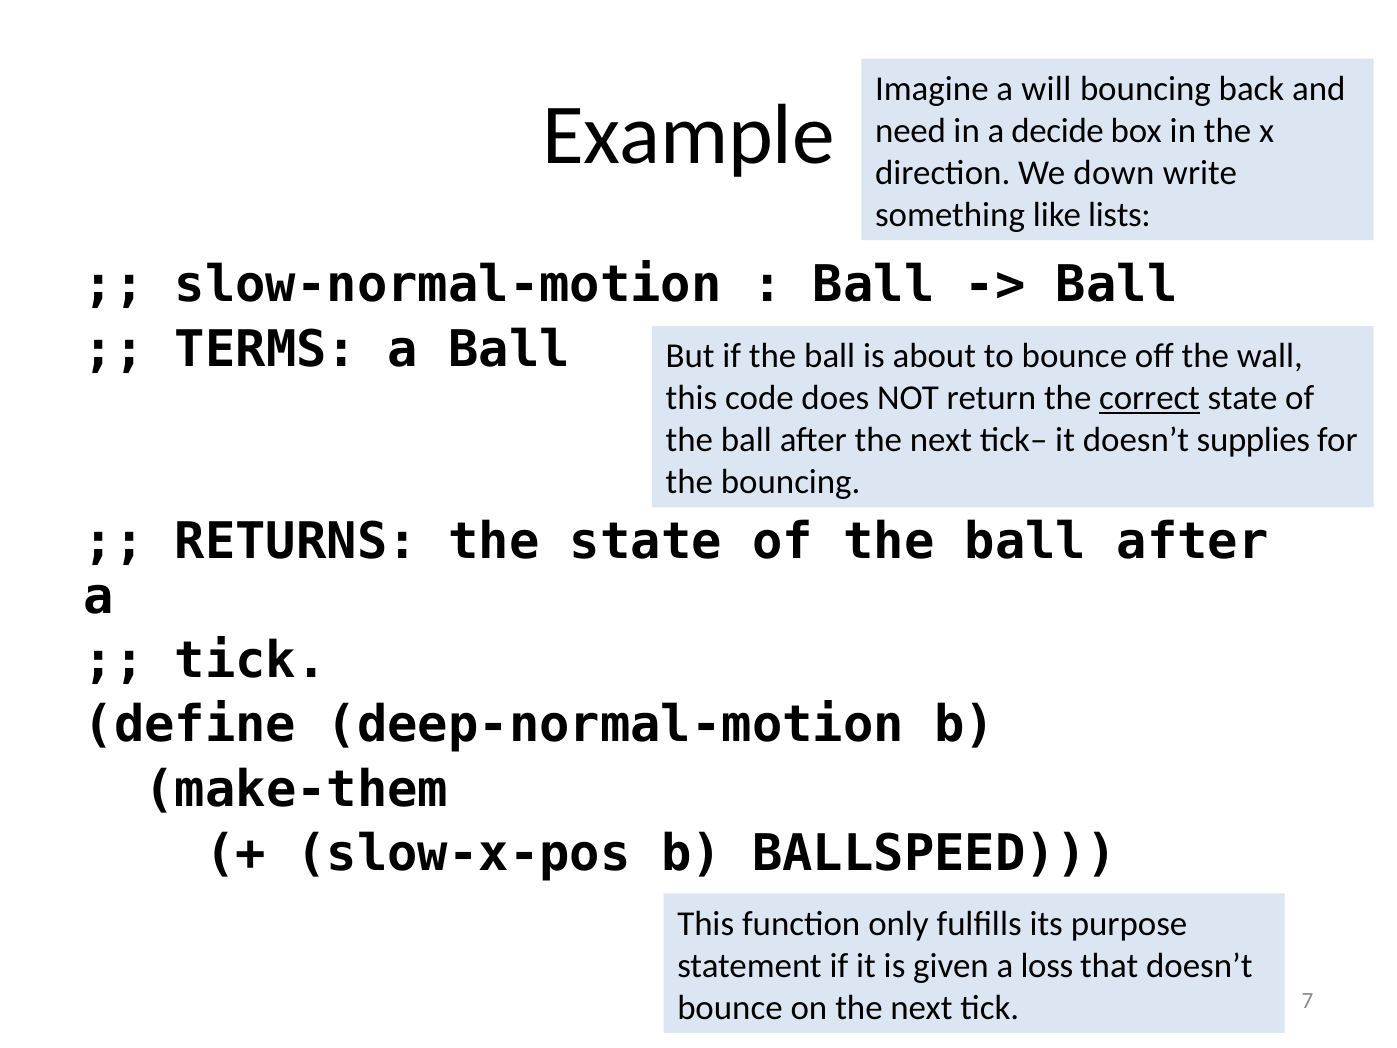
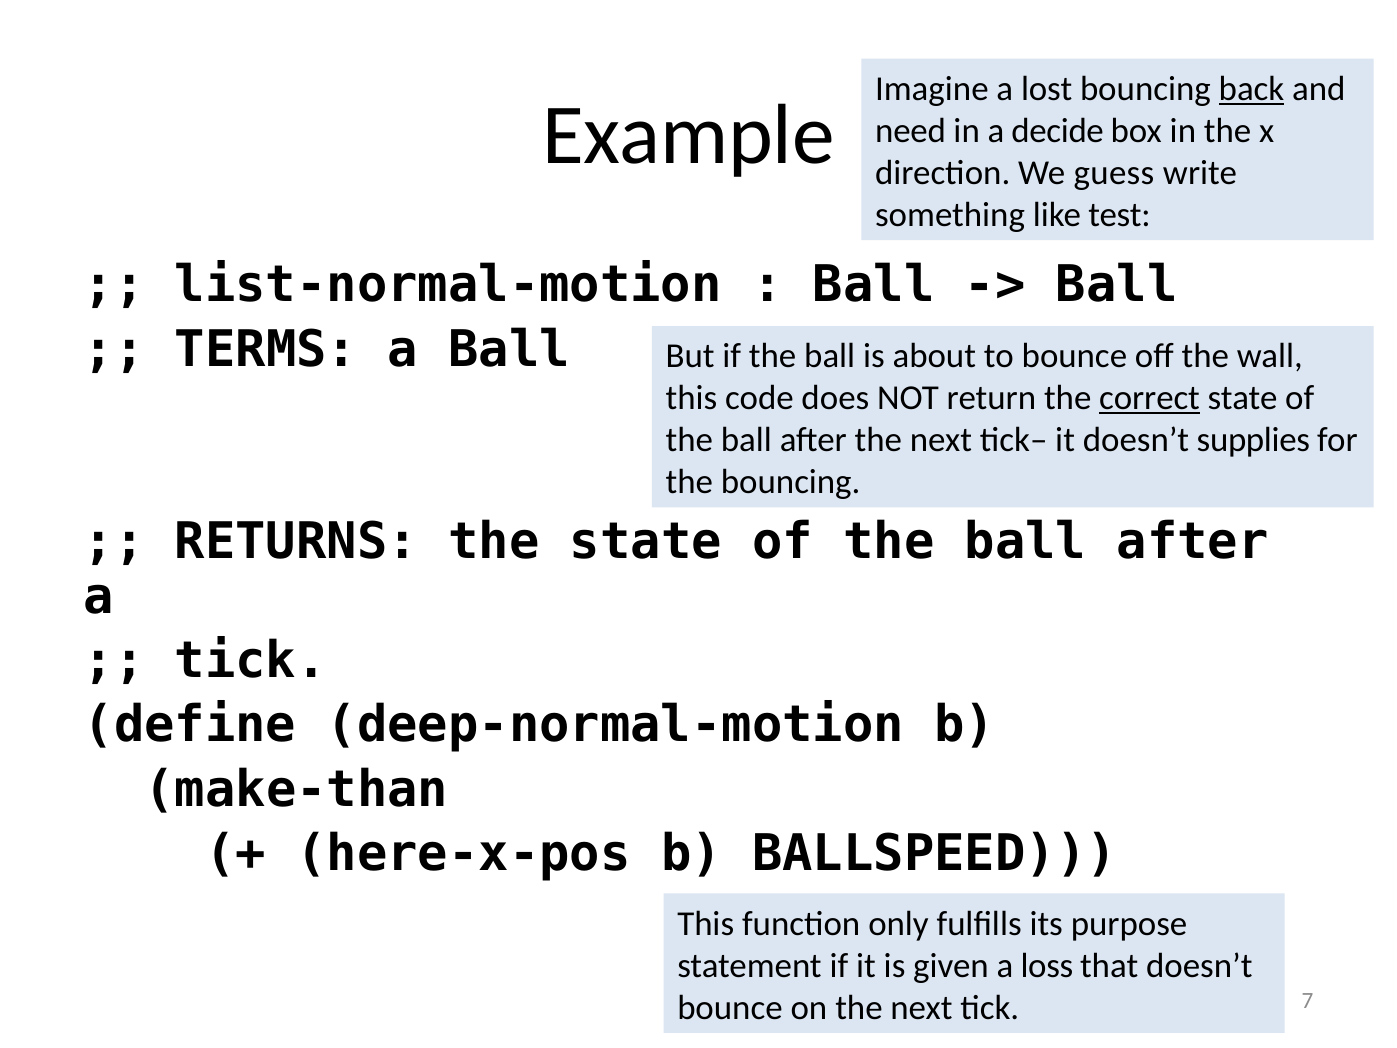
will: will -> lost
back underline: none -> present
down: down -> guess
lists: lists -> test
slow-normal-motion: slow-normal-motion -> list-normal-motion
make-them: make-them -> make-than
slow-x-pos: slow-x-pos -> here-x-pos
